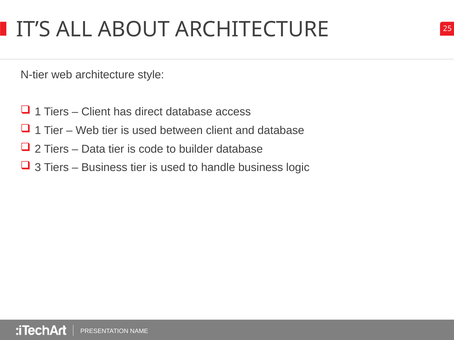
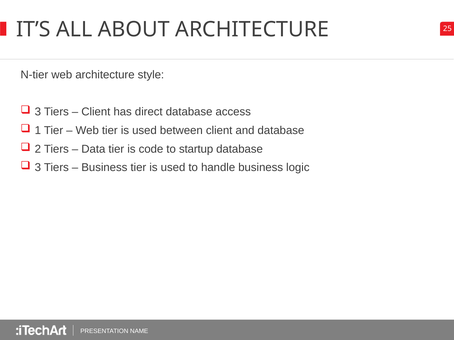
1 at (38, 112): 1 -> 3
builder: builder -> startup
